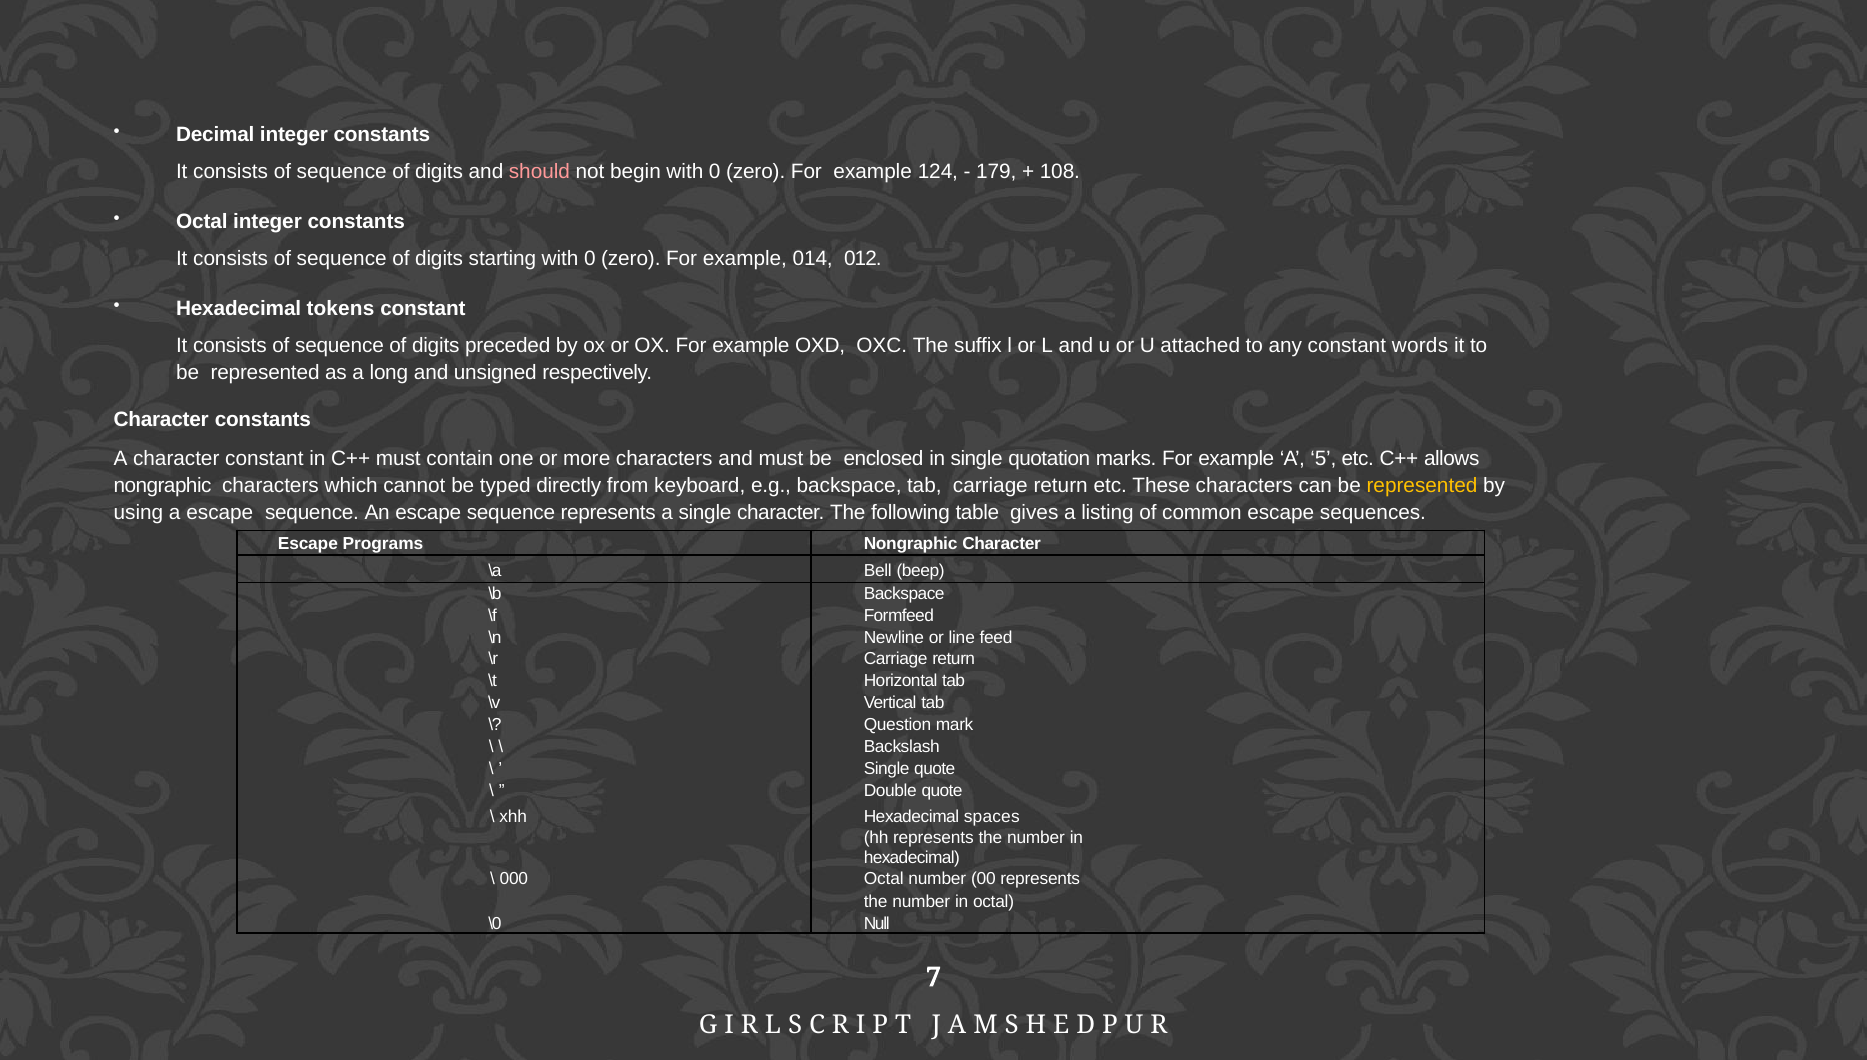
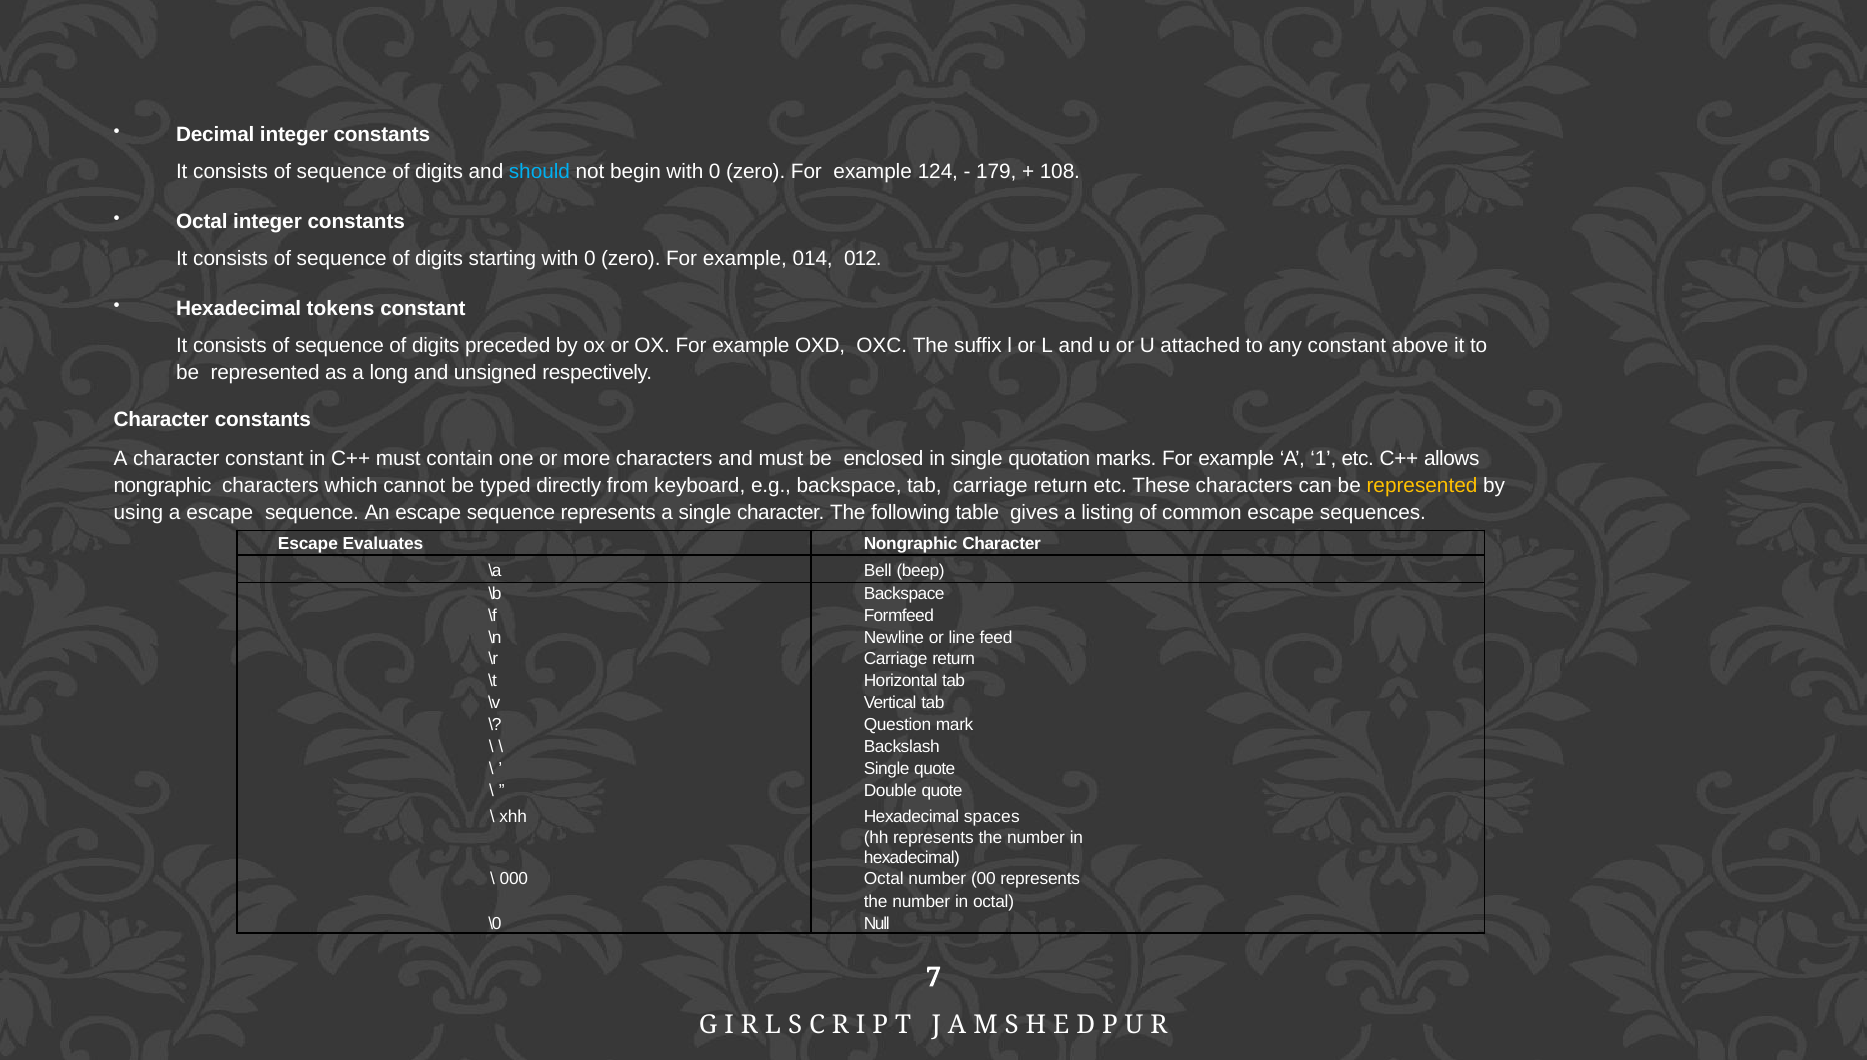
should colour: pink -> light blue
words: words -> above
5: 5 -> 1
Programs: Programs -> Evaluates
